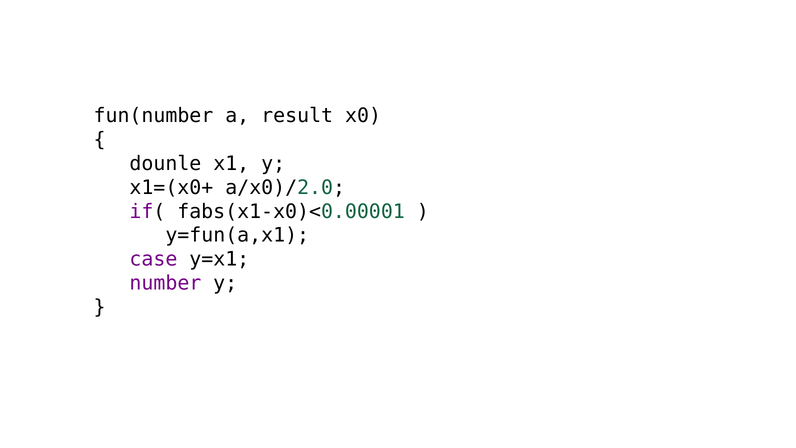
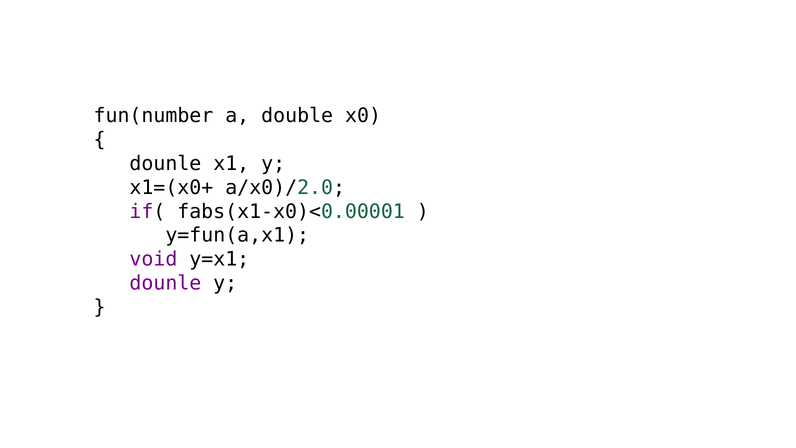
result: result -> double
case: case -> void
number at (165, 283): number -> dounle
